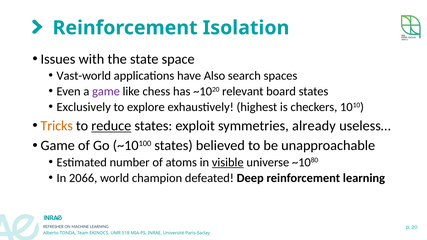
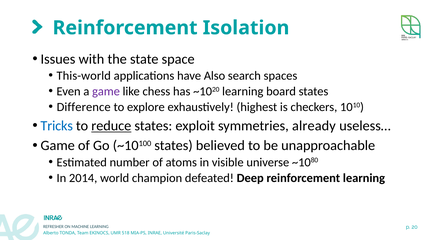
Vast-world: Vast-world -> This-world
~1020 relevant: relevant -> learning
Exclusively: Exclusively -> Difference
Tricks colour: orange -> blue
visible underline: present -> none
2066: 2066 -> 2014
